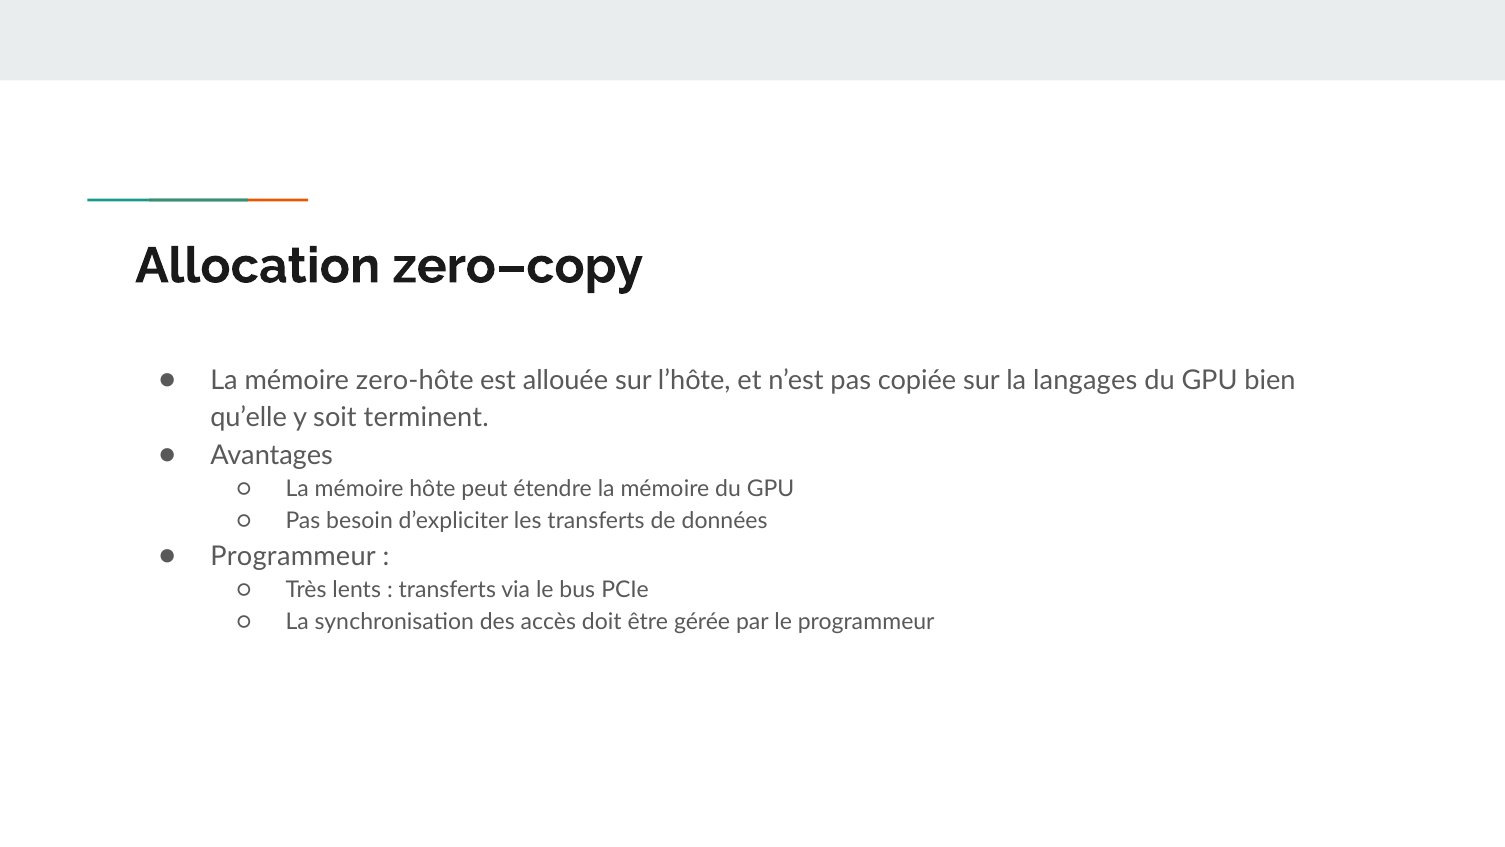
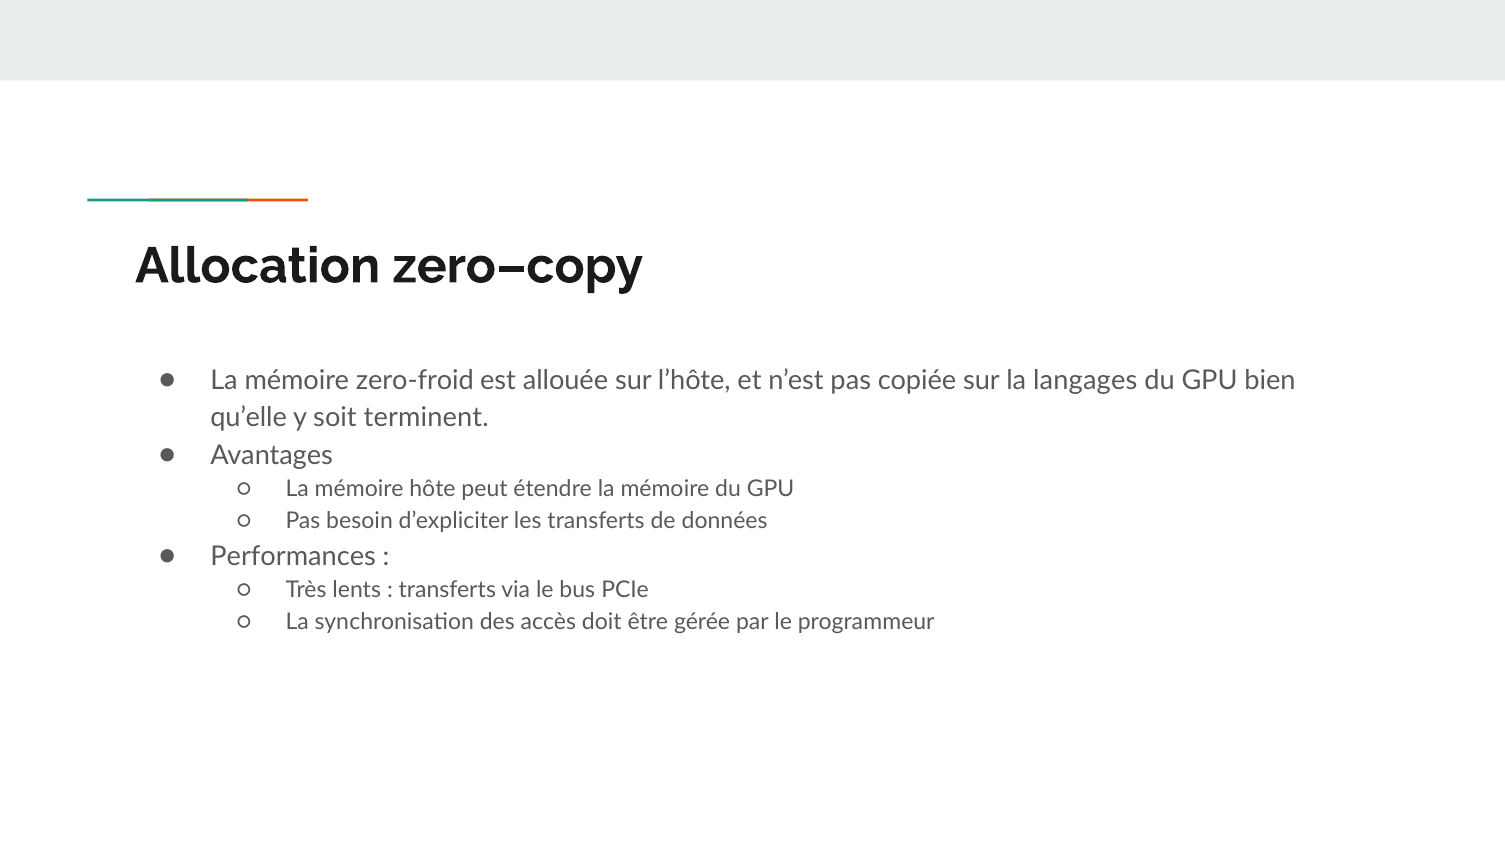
zero-hôte: zero-hôte -> zero-froid
Programmeur at (293, 556): Programmeur -> Performances
